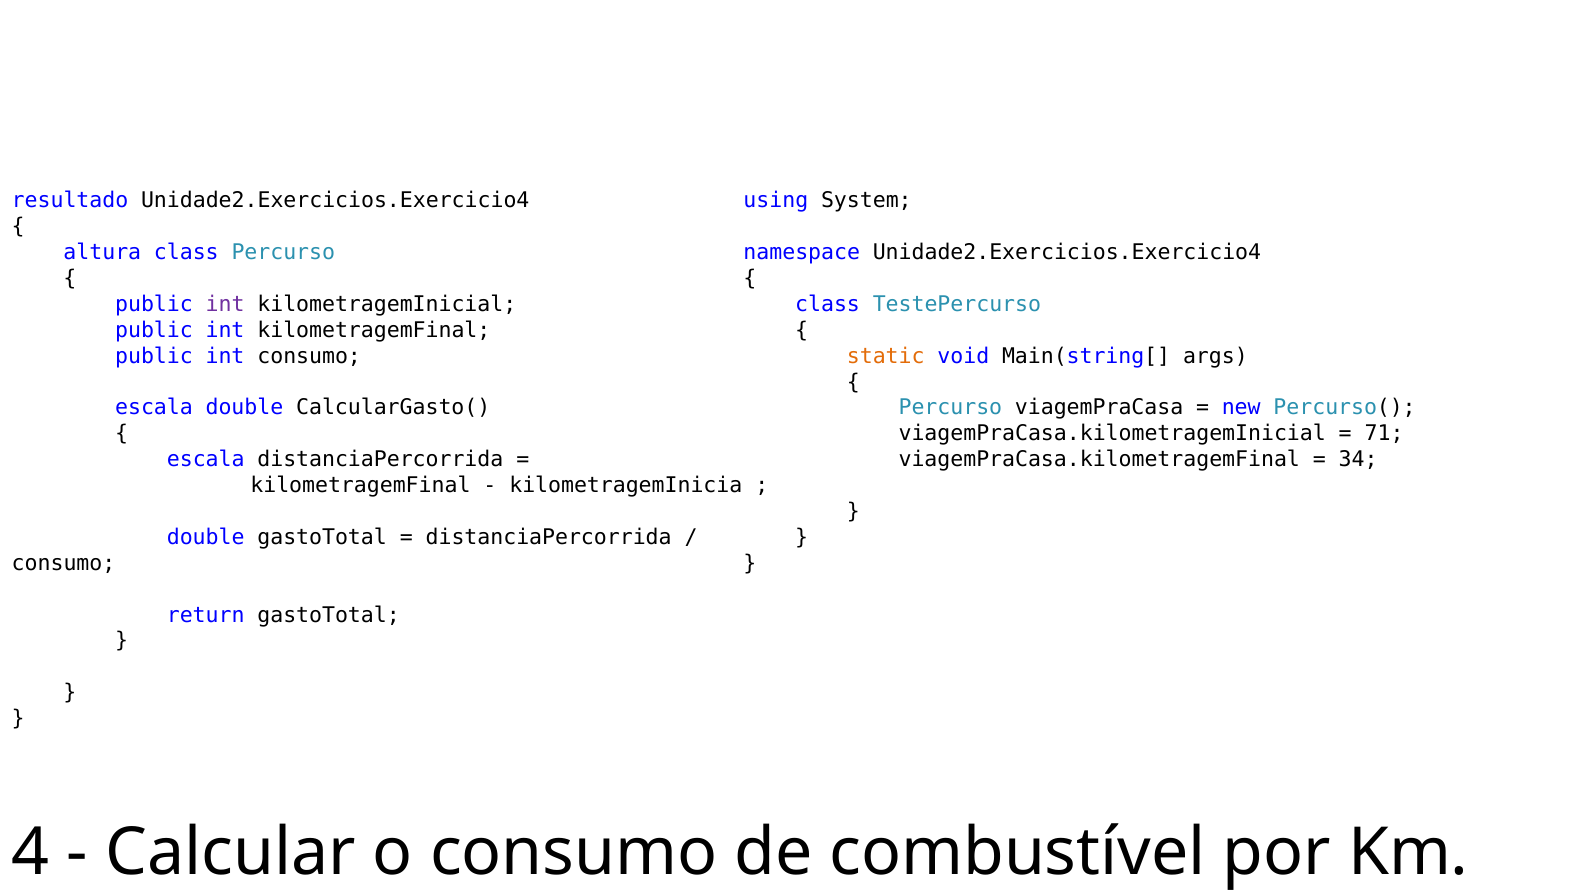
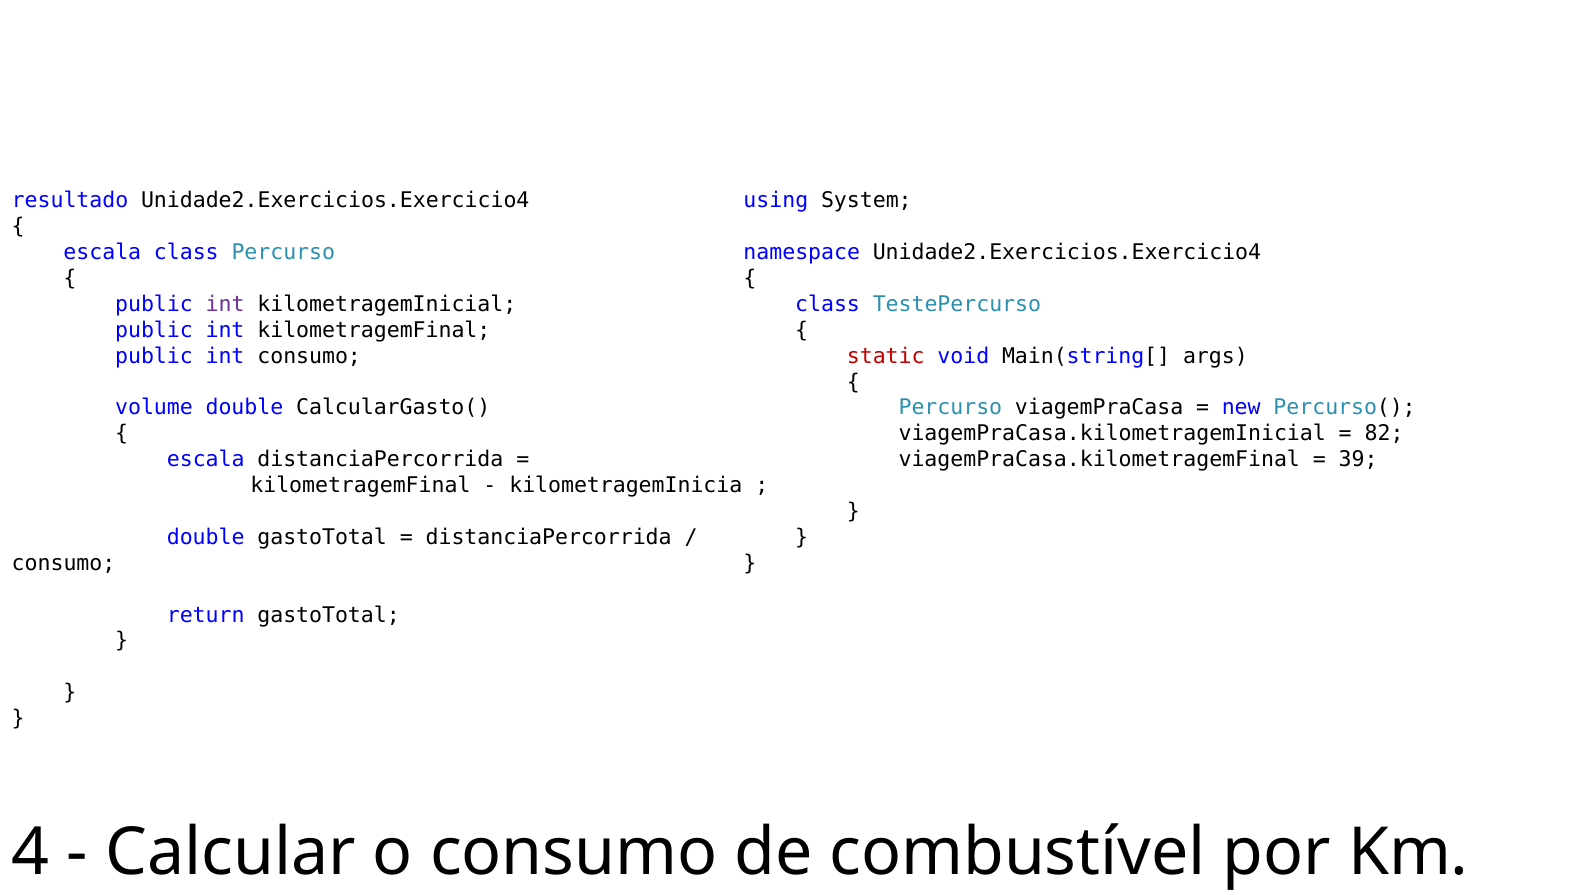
altura at (102, 252): altura -> escala
static colour: orange -> red
escala at (154, 408): escala -> volume
71: 71 -> 82
34: 34 -> 39
